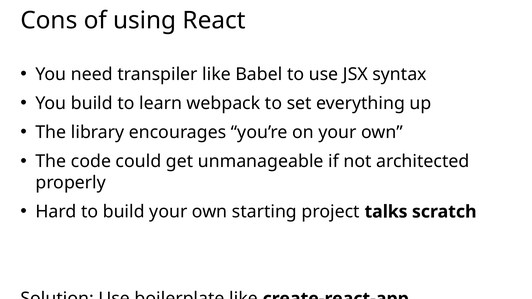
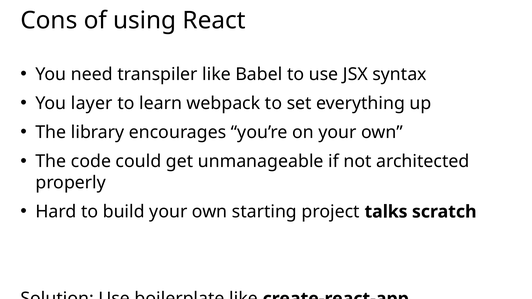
You build: build -> layer
